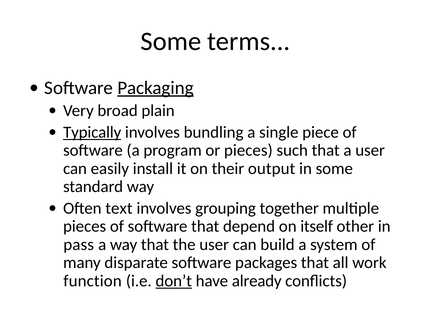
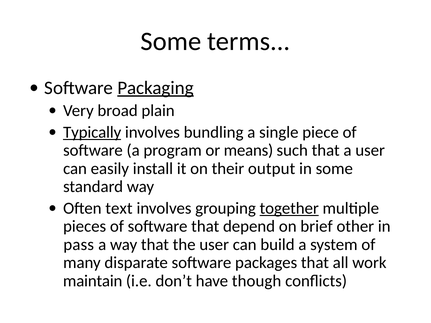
or pieces: pieces -> means
together underline: none -> present
itself: itself -> brief
function: function -> maintain
don’t underline: present -> none
already: already -> though
